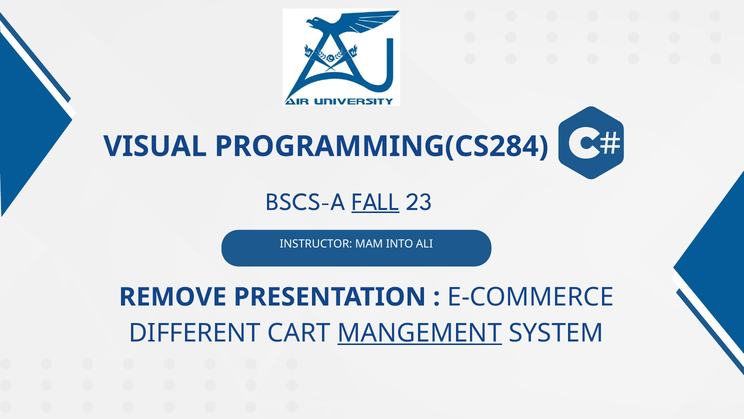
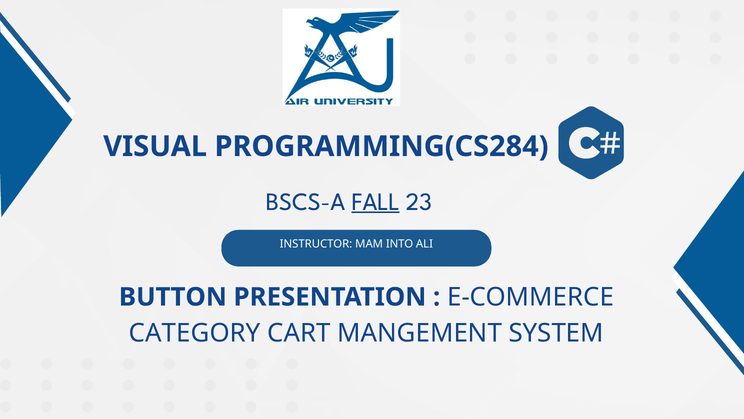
REMOVE: REMOVE -> BUTTON
DIFFERENT: DIFFERENT -> CATEGORY
MANGEMENT underline: present -> none
